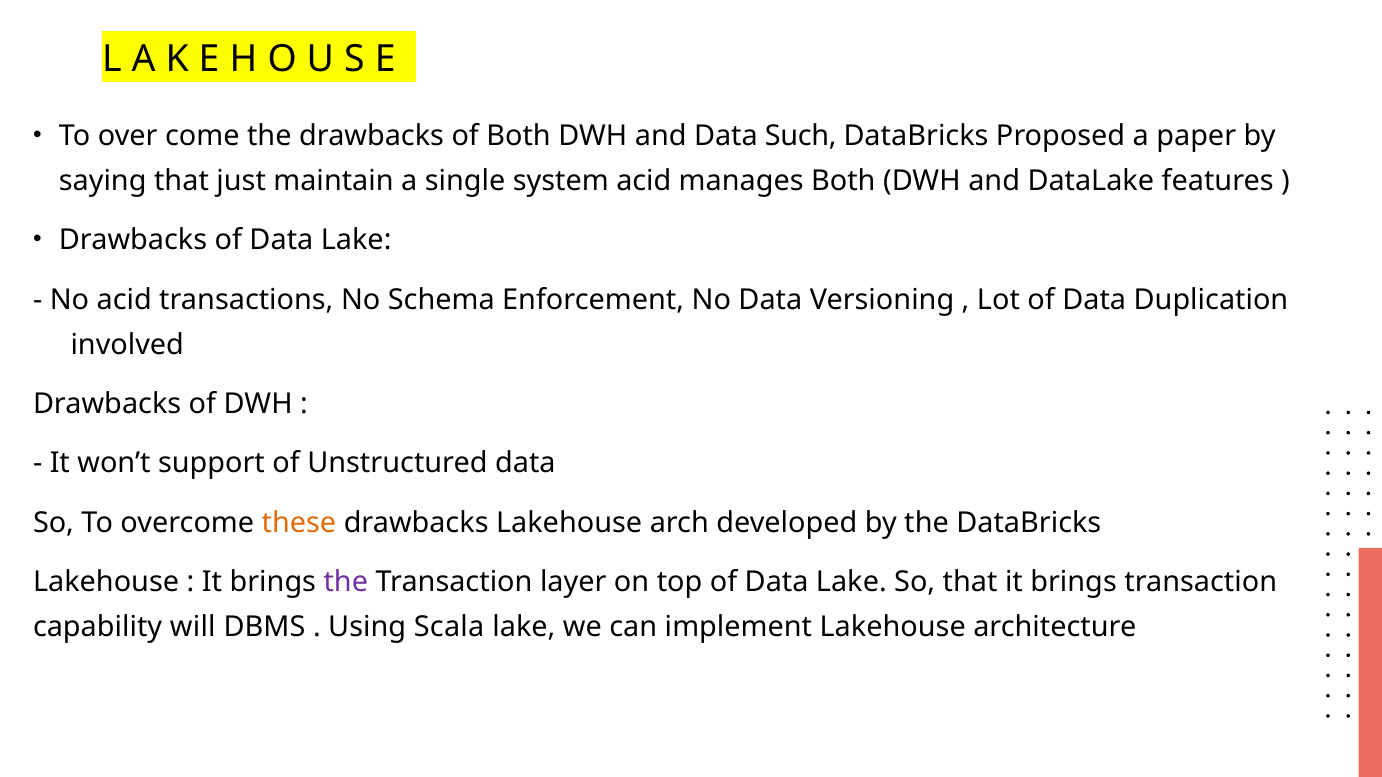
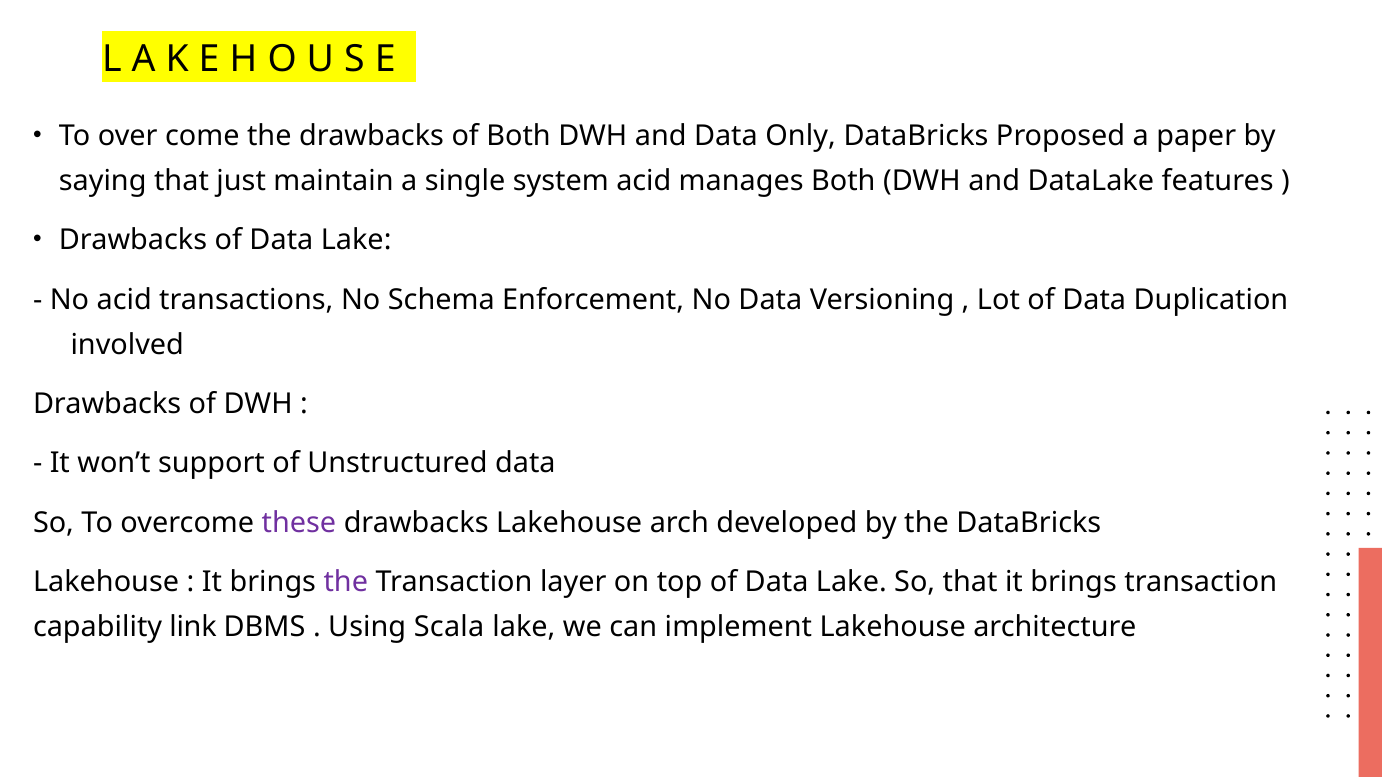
Such: Such -> Only
these colour: orange -> purple
will: will -> link
